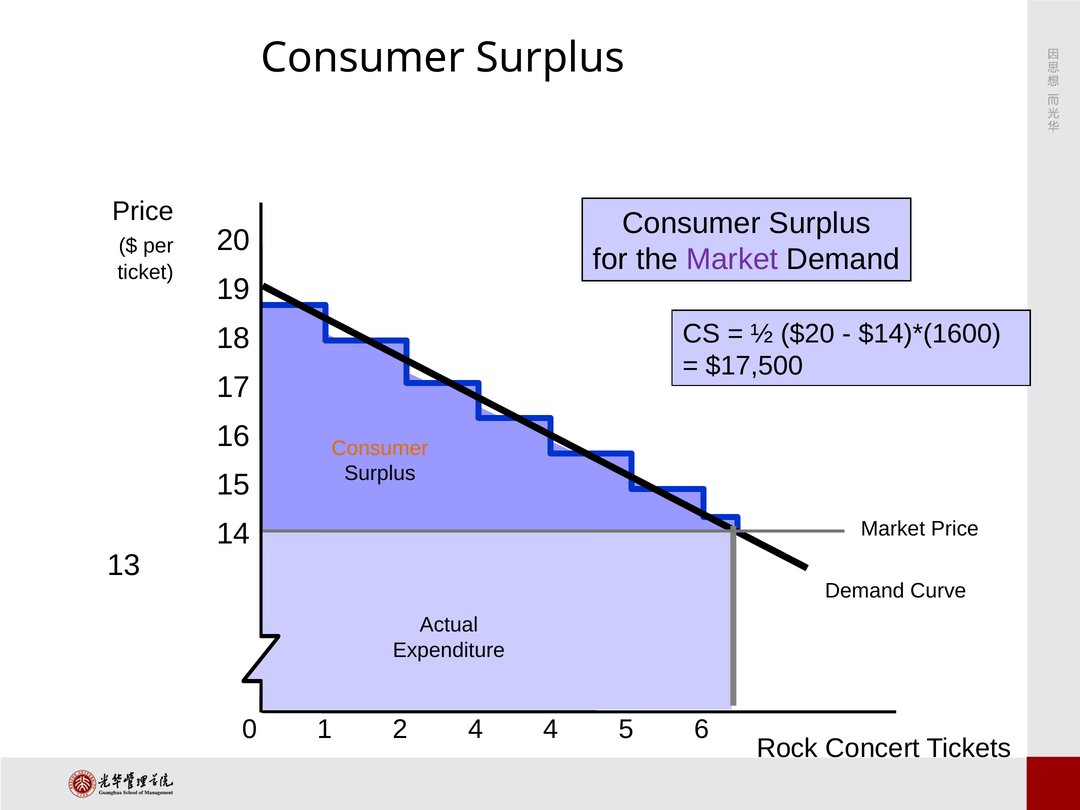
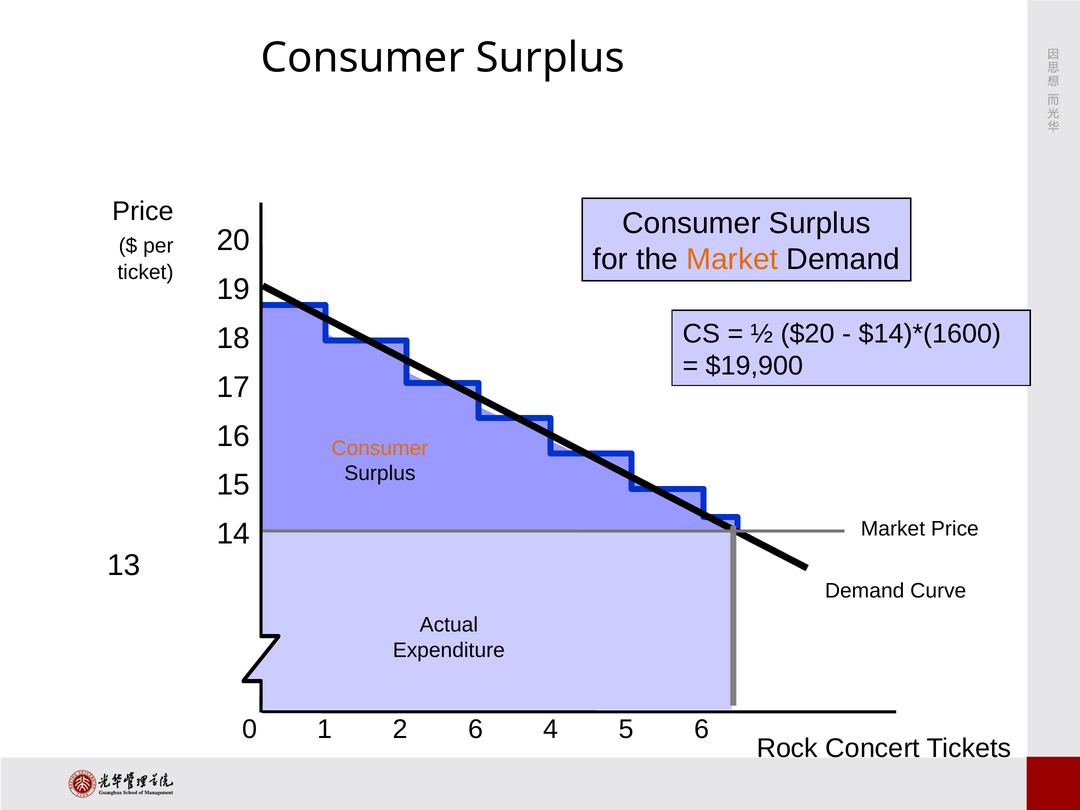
Market at (732, 259) colour: purple -> orange
$17,500: $17,500 -> $19,900
2 4: 4 -> 6
